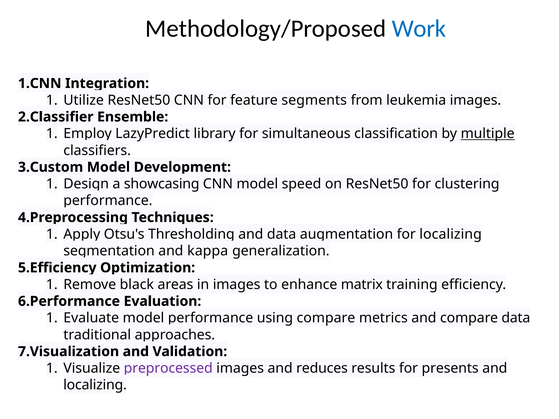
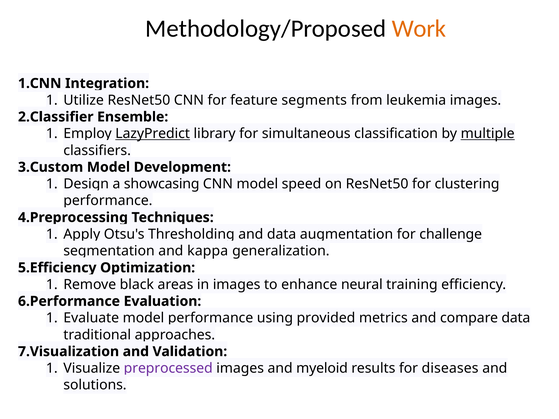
Work colour: blue -> orange
LazyPredict underline: none -> present
for localizing: localizing -> challenge
matrix: matrix -> neural
using compare: compare -> provided
reduces: reduces -> myeloid
presents: presents -> diseases
localizing at (95, 385): localizing -> solutions
